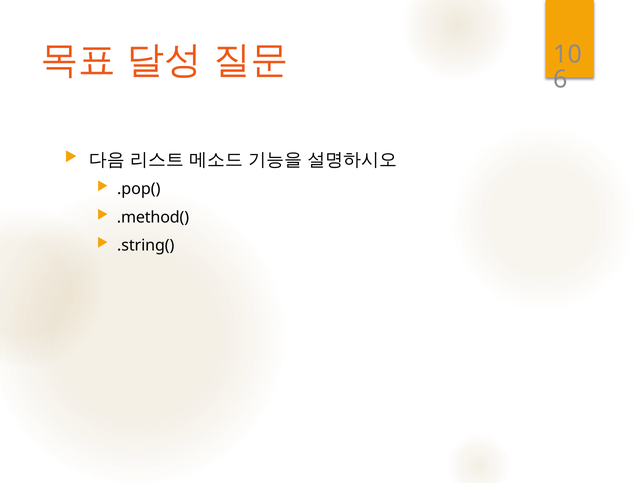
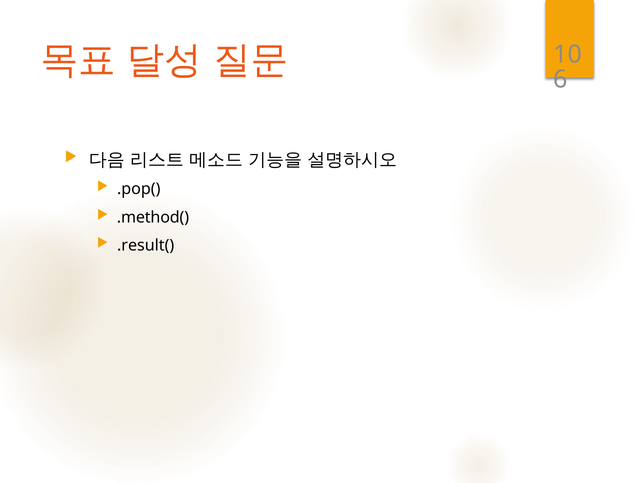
.string(: .string( -> .result(
